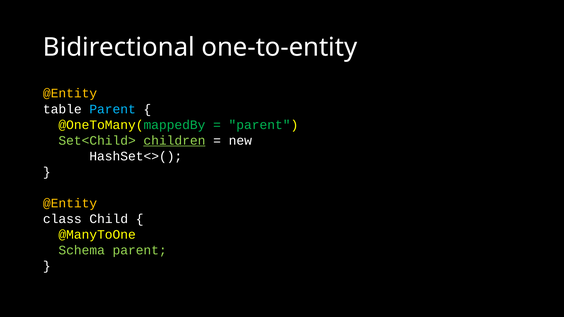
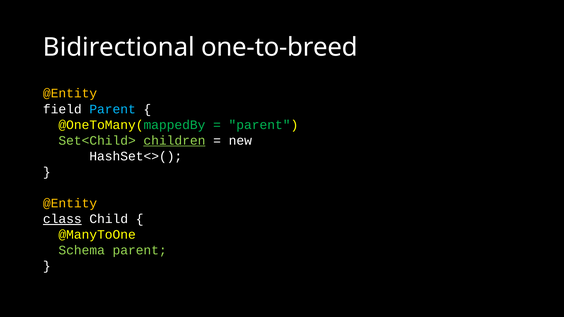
one-to-entity: one-to-entity -> one-to-breed
table: table -> field
class underline: none -> present
